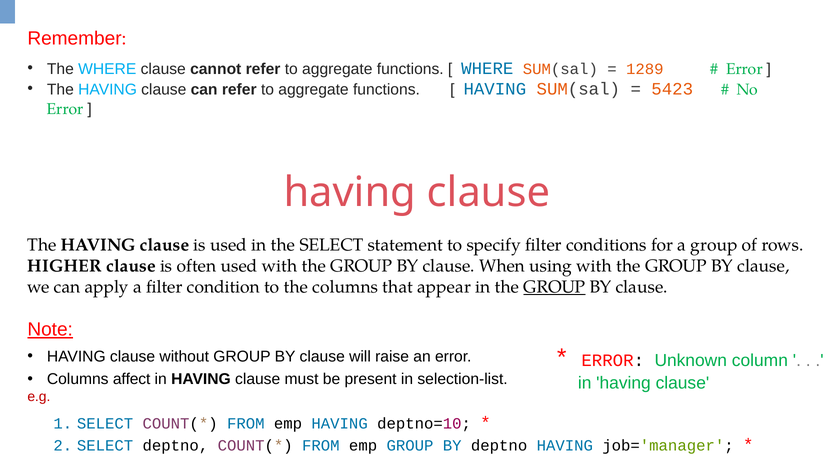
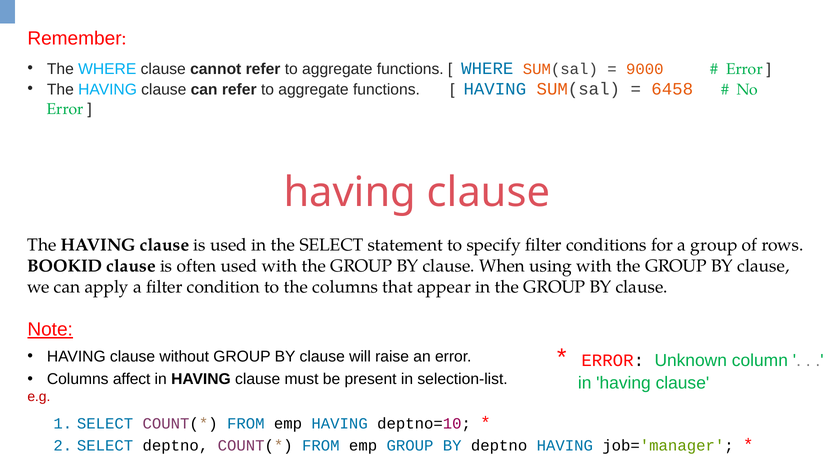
1289: 1289 -> 9000
5423: 5423 -> 6458
HIGHER: HIGHER -> BOOKID
GROUP at (554, 287) underline: present -> none
